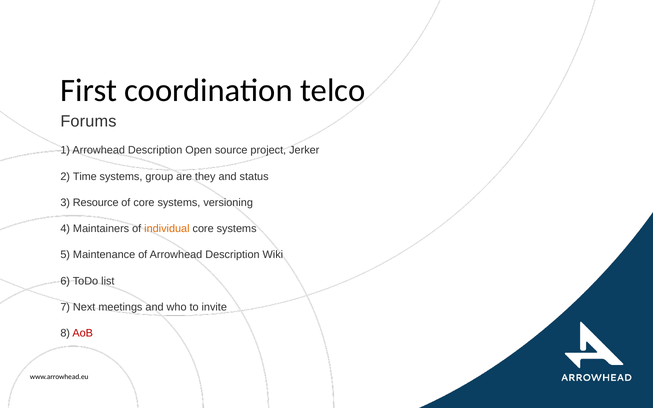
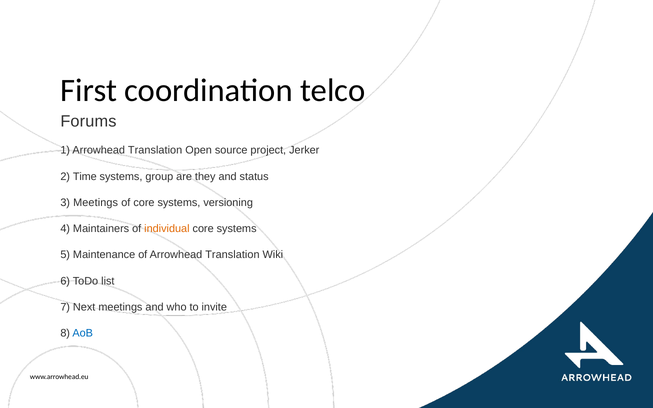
1 Arrowhead Description: Description -> Translation
3 Resource: Resource -> Meetings
of Arrowhead Description: Description -> Translation
AoB colour: red -> blue
